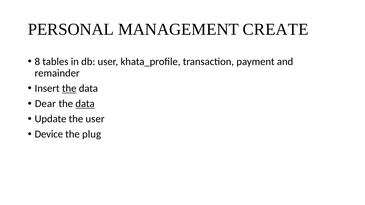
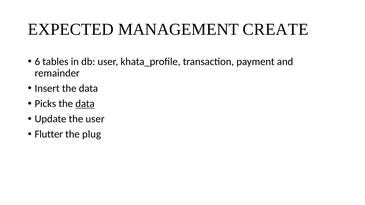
PERSONAL: PERSONAL -> EXPECTED
8: 8 -> 6
the at (69, 89) underline: present -> none
Dear: Dear -> Picks
Device: Device -> Flutter
